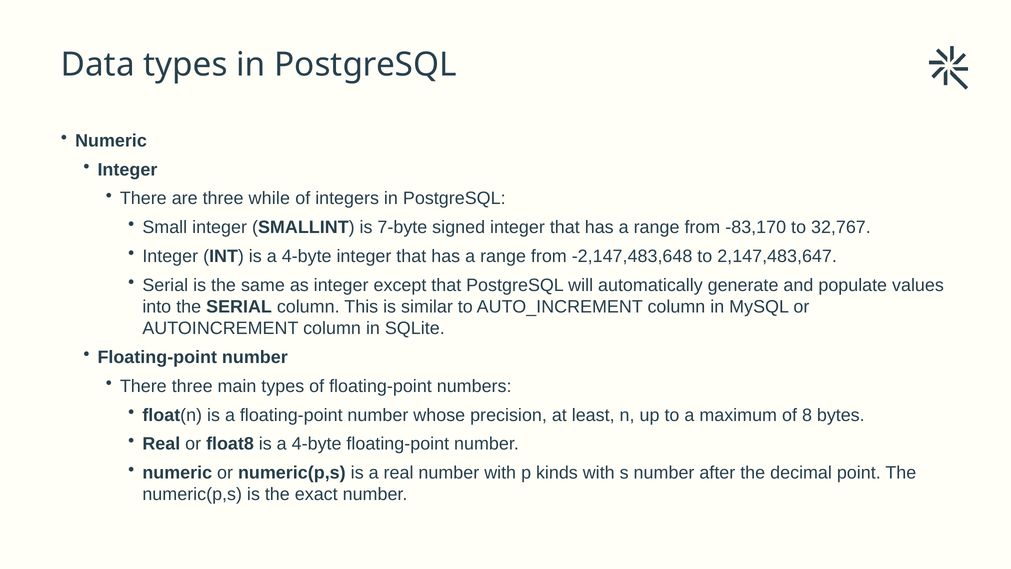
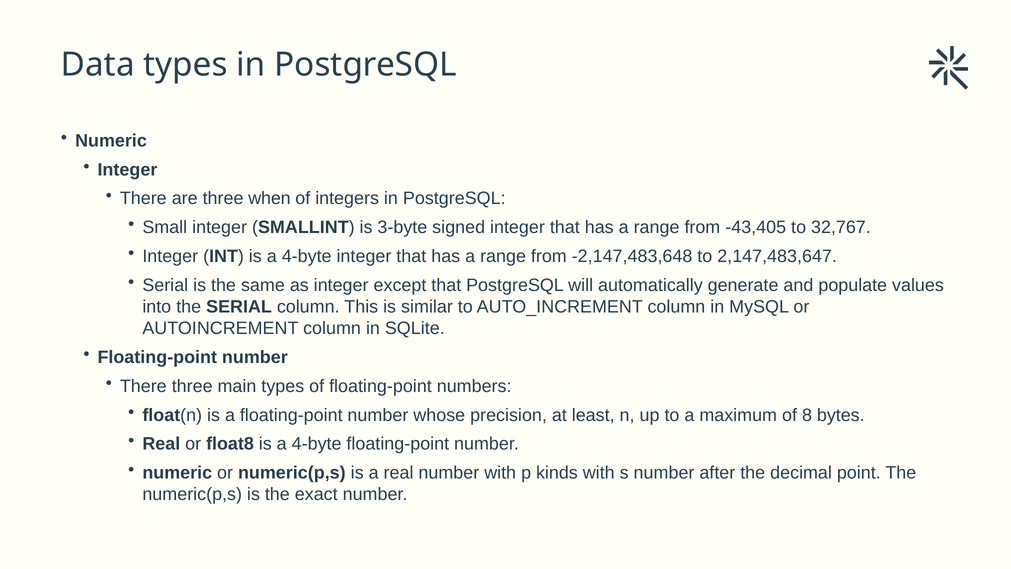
while: while -> when
7-byte: 7-byte -> 3-byte
-83,170: -83,170 -> -43,405
